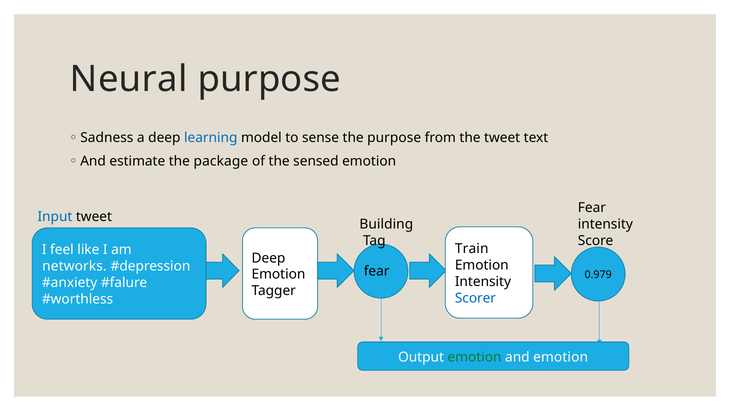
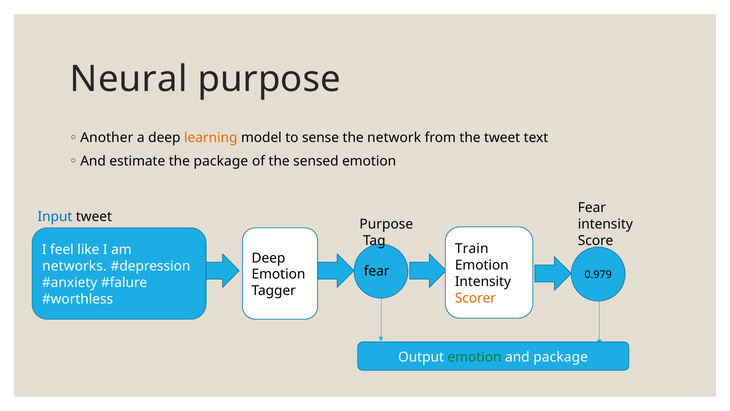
Sadness: Sadness -> Another
learning colour: blue -> orange
the purpose: purpose -> network
Building at (386, 224): Building -> Purpose
Scorer colour: blue -> orange
and emotion: emotion -> package
